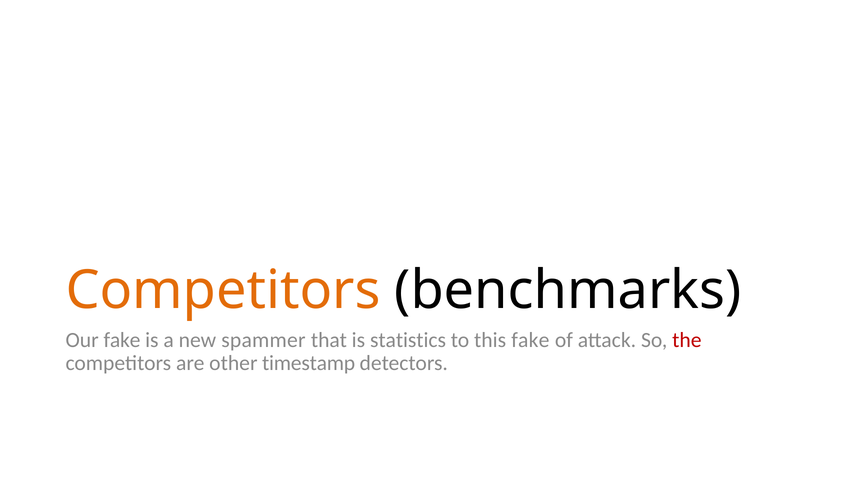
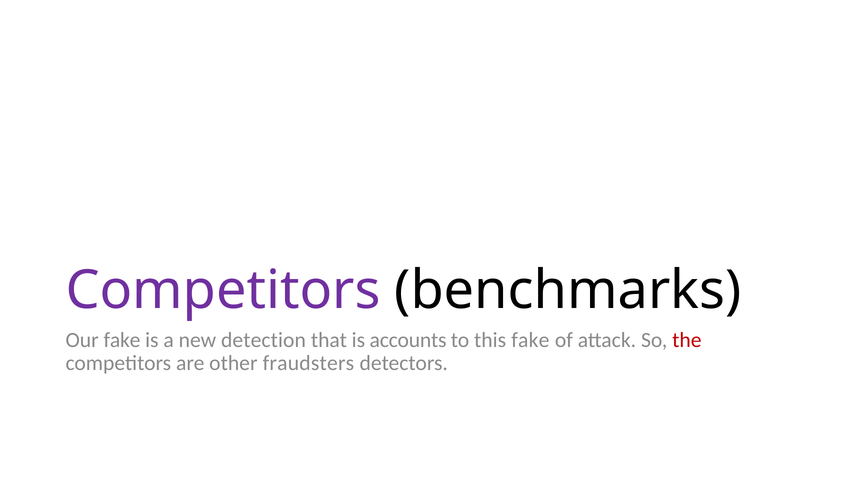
Competitors at (223, 291) colour: orange -> purple
spammer: spammer -> detection
statistics: statistics -> accounts
timestamp: timestamp -> fraudsters
